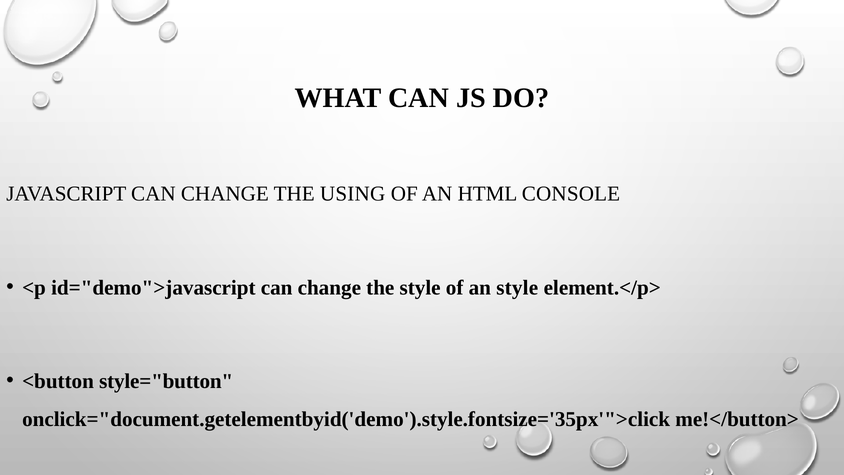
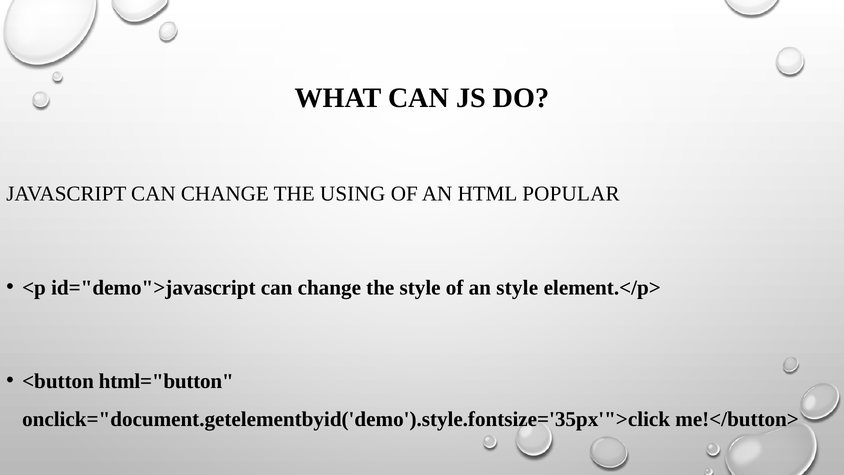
CONSOLE: CONSOLE -> POPULAR
style="button: style="button -> html="button
